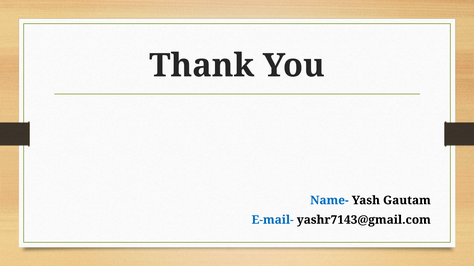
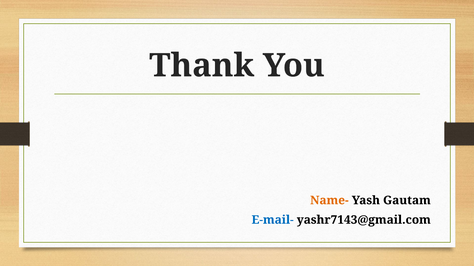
Name- colour: blue -> orange
